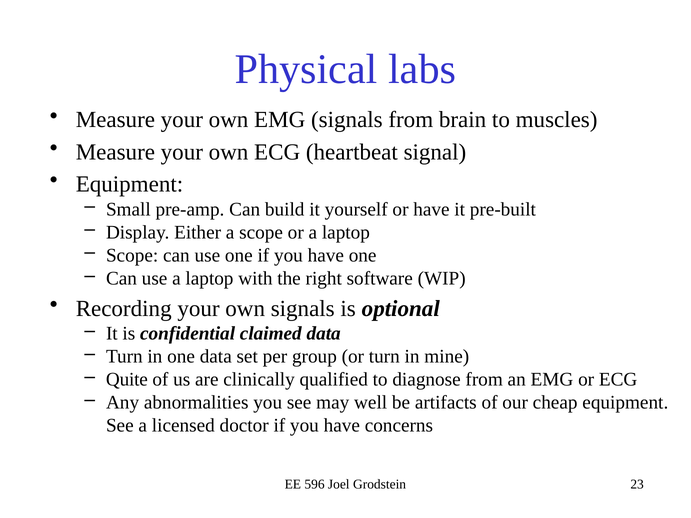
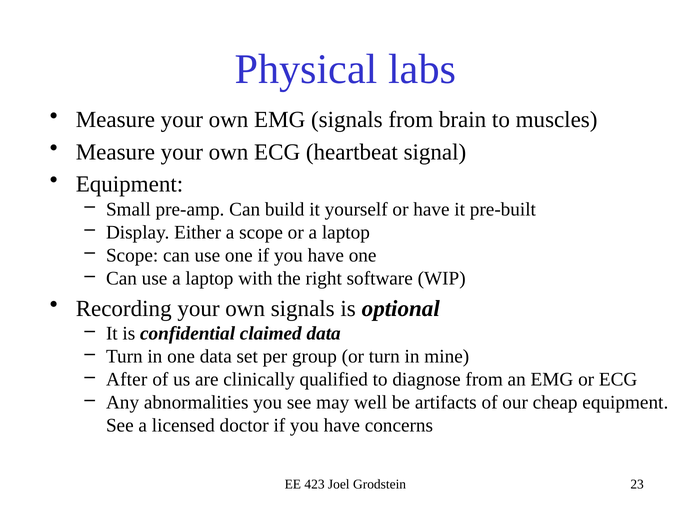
Quite: Quite -> After
596: 596 -> 423
